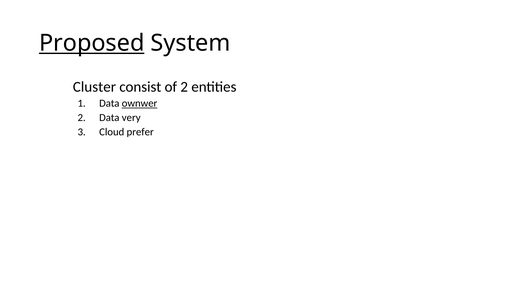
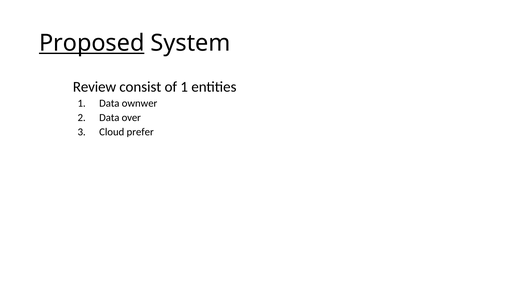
Cluster: Cluster -> Review
of 2: 2 -> 1
ownwer underline: present -> none
very: very -> over
